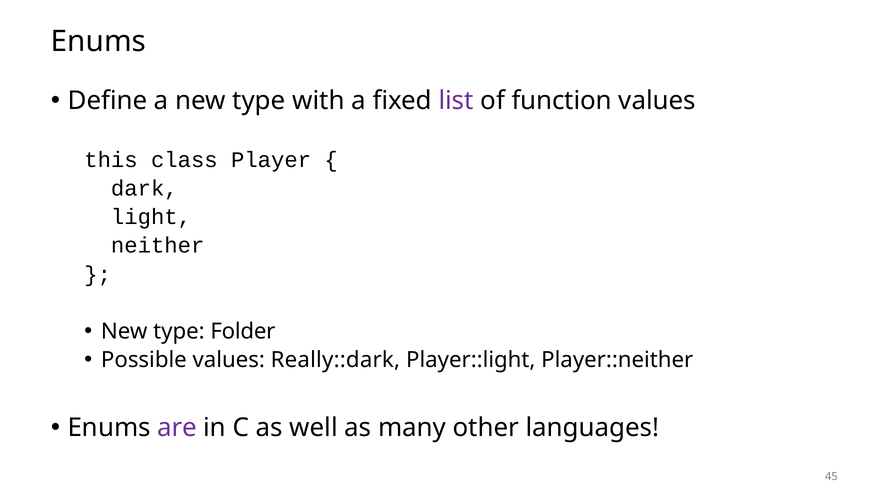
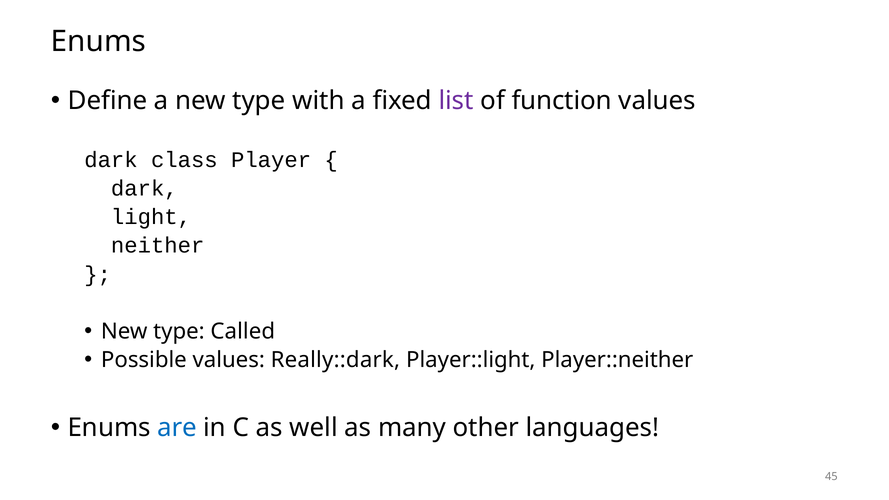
this at (111, 160): this -> dark
Folder: Folder -> Called
are colour: purple -> blue
